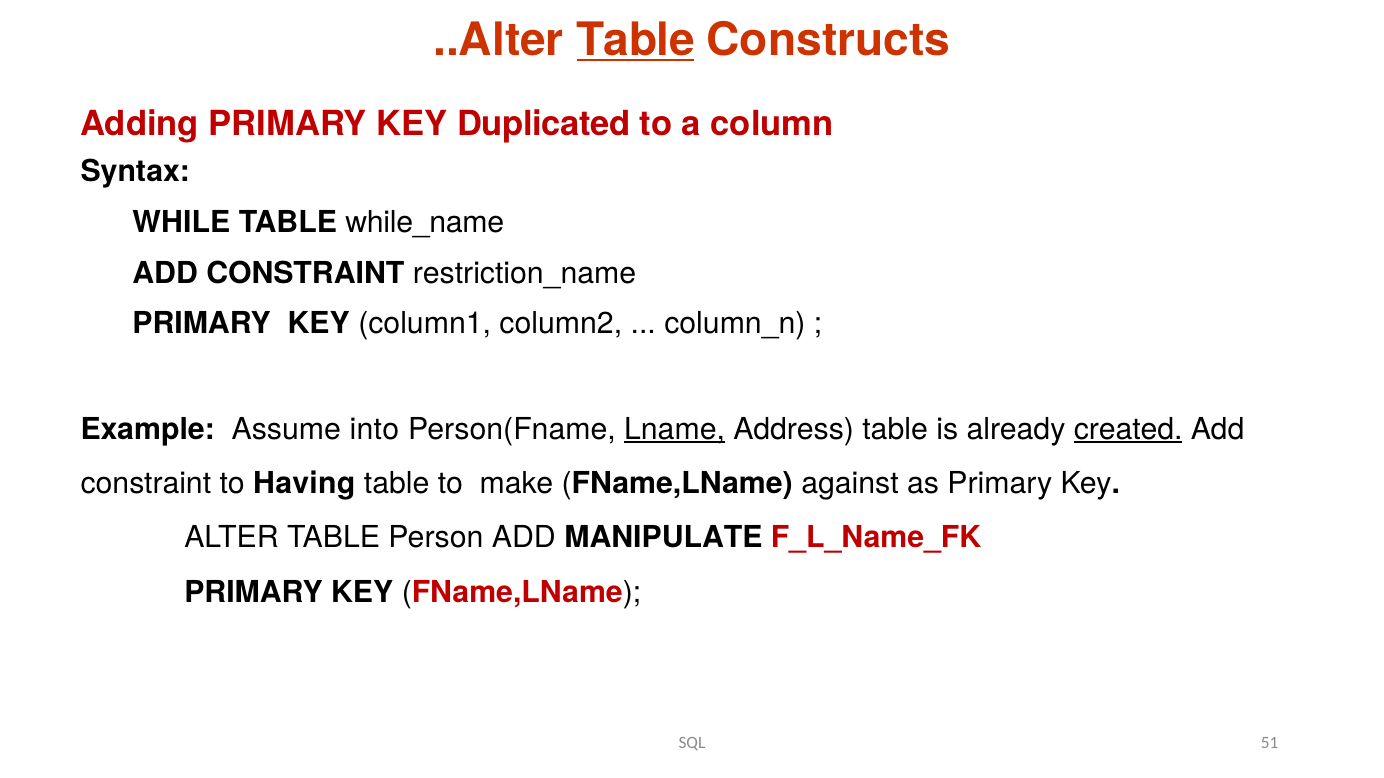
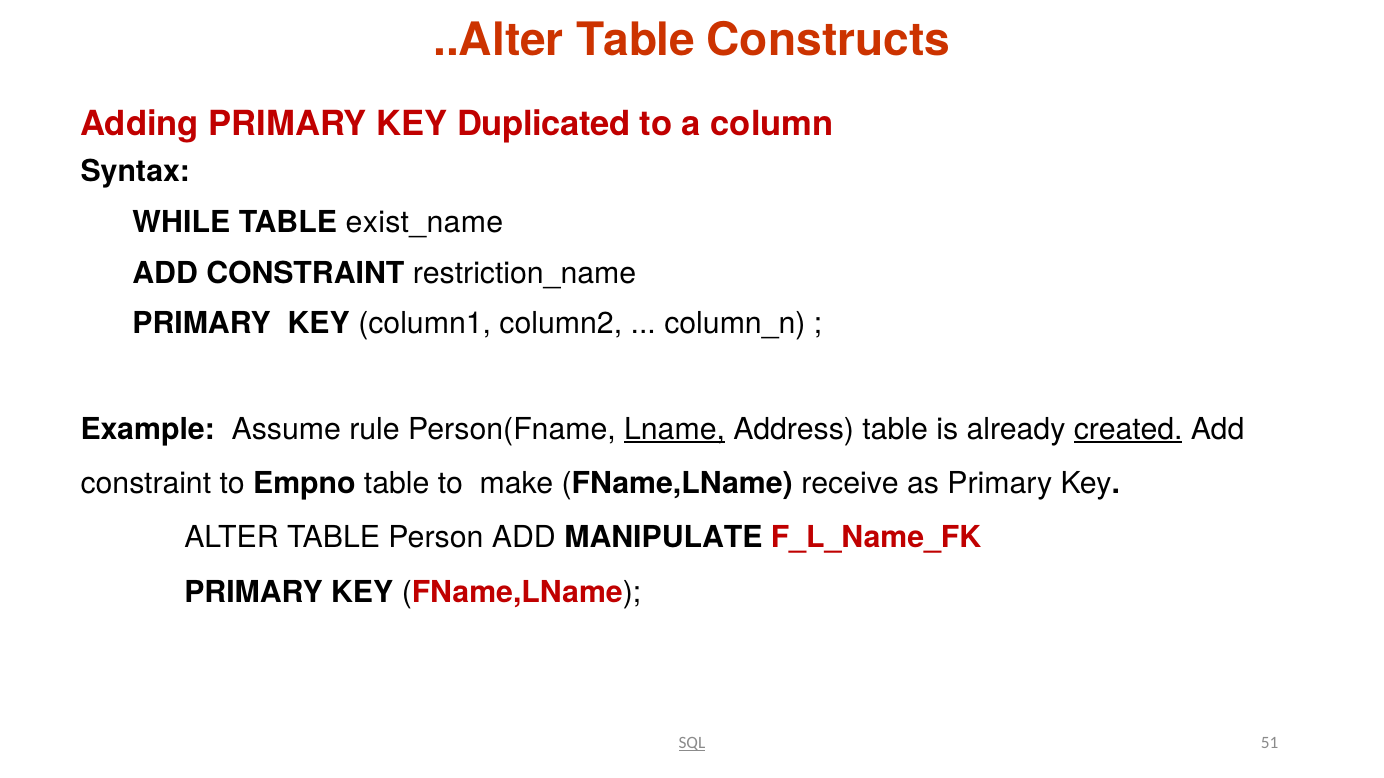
Table at (635, 40) underline: present -> none
while_name: while_name -> exist_name
into: into -> rule
Having: Having -> Empno
against: against -> receive
SQL underline: none -> present
